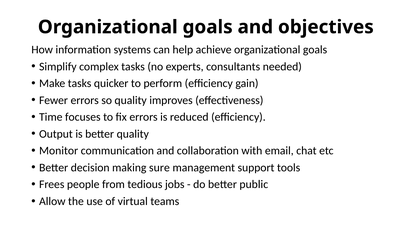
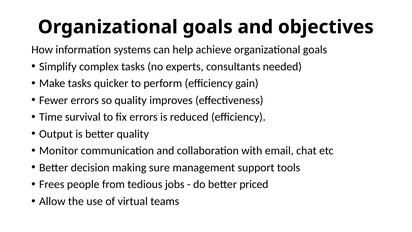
focuses: focuses -> survival
public: public -> priced
